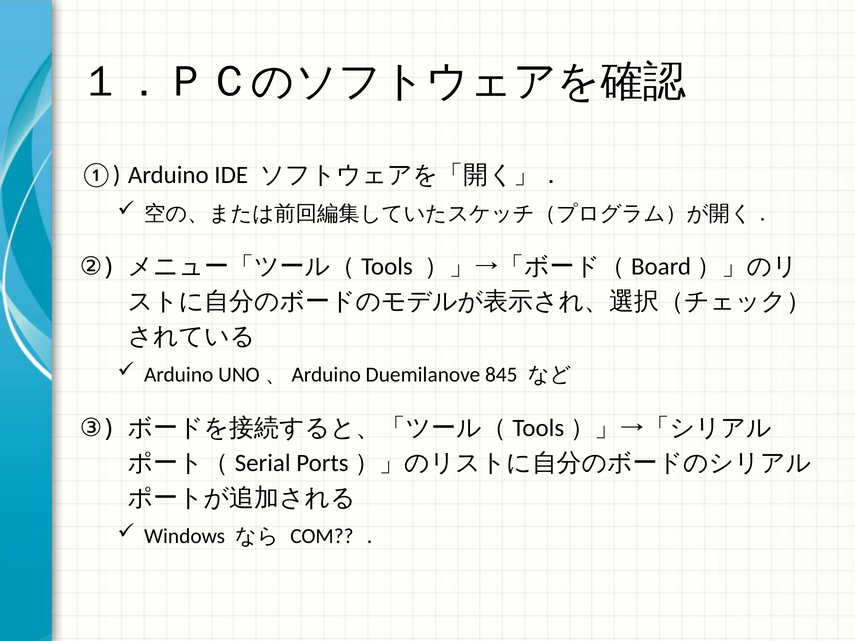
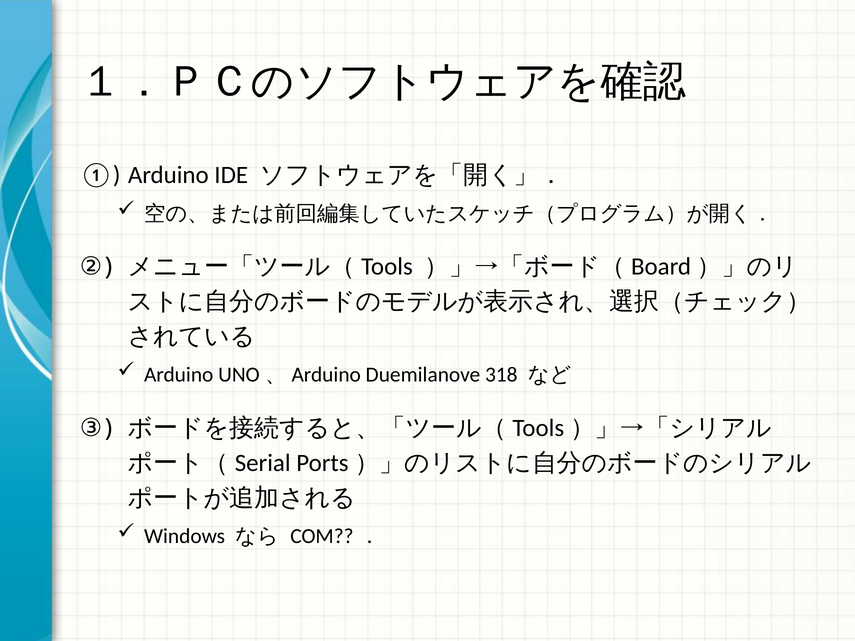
845: 845 -> 318
